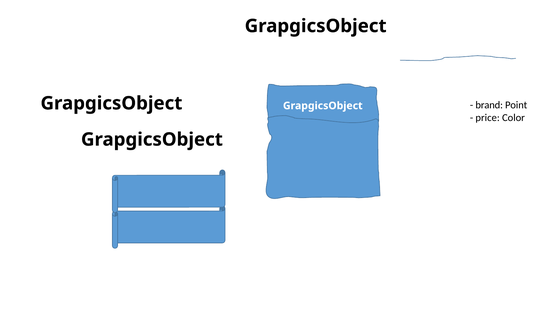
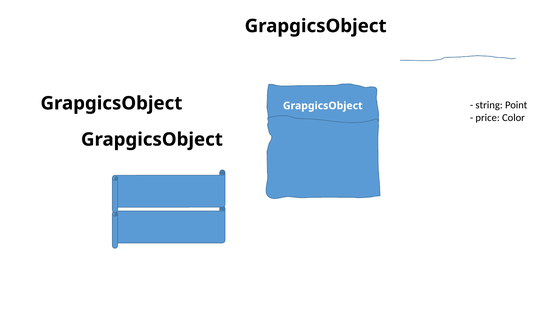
brand: brand -> string
